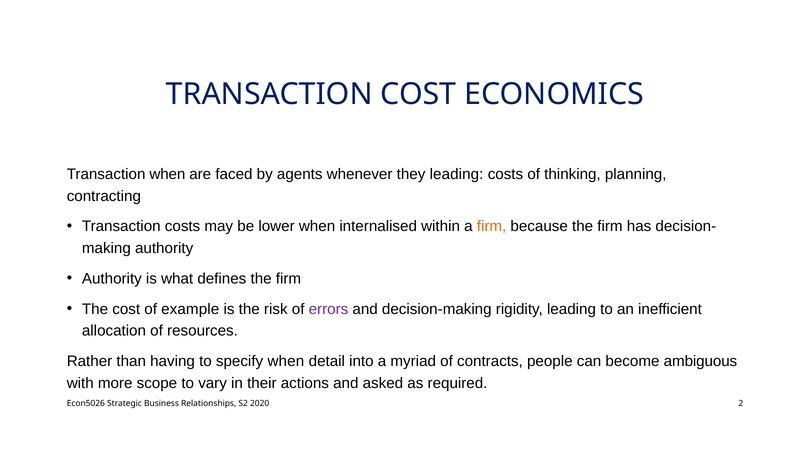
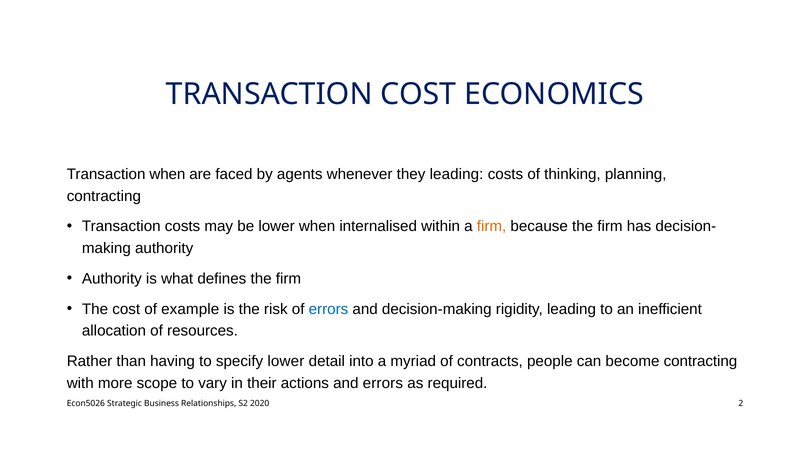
errors at (328, 309) colour: purple -> blue
specify when: when -> lower
become ambiguous: ambiguous -> contracting
and asked: asked -> errors
